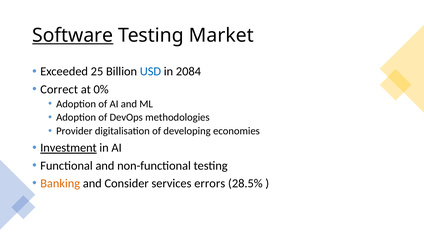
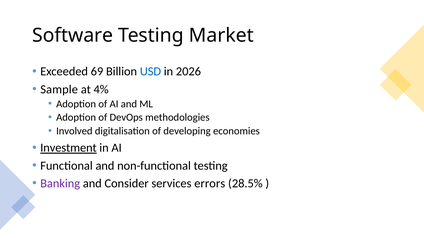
Software underline: present -> none
25: 25 -> 69
2084: 2084 -> 2026
Correct: Correct -> Sample
0%: 0% -> 4%
Provider: Provider -> Involved
Banking colour: orange -> purple
